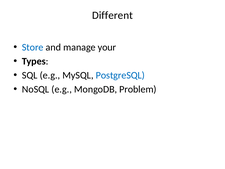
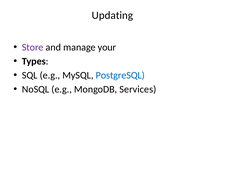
Different: Different -> Updating
Store colour: blue -> purple
Problem: Problem -> Services
